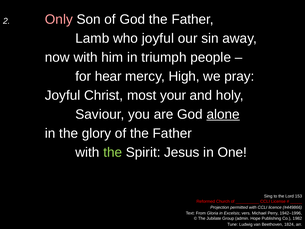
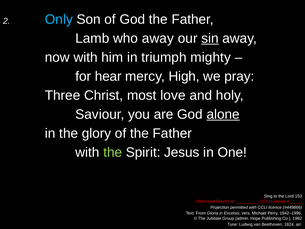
Only colour: pink -> light blue
who joyful: joyful -> away
sin underline: none -> present
people: people -> mighty
Joyful at (63, 95): Joyful -> Three
your: your -> love
